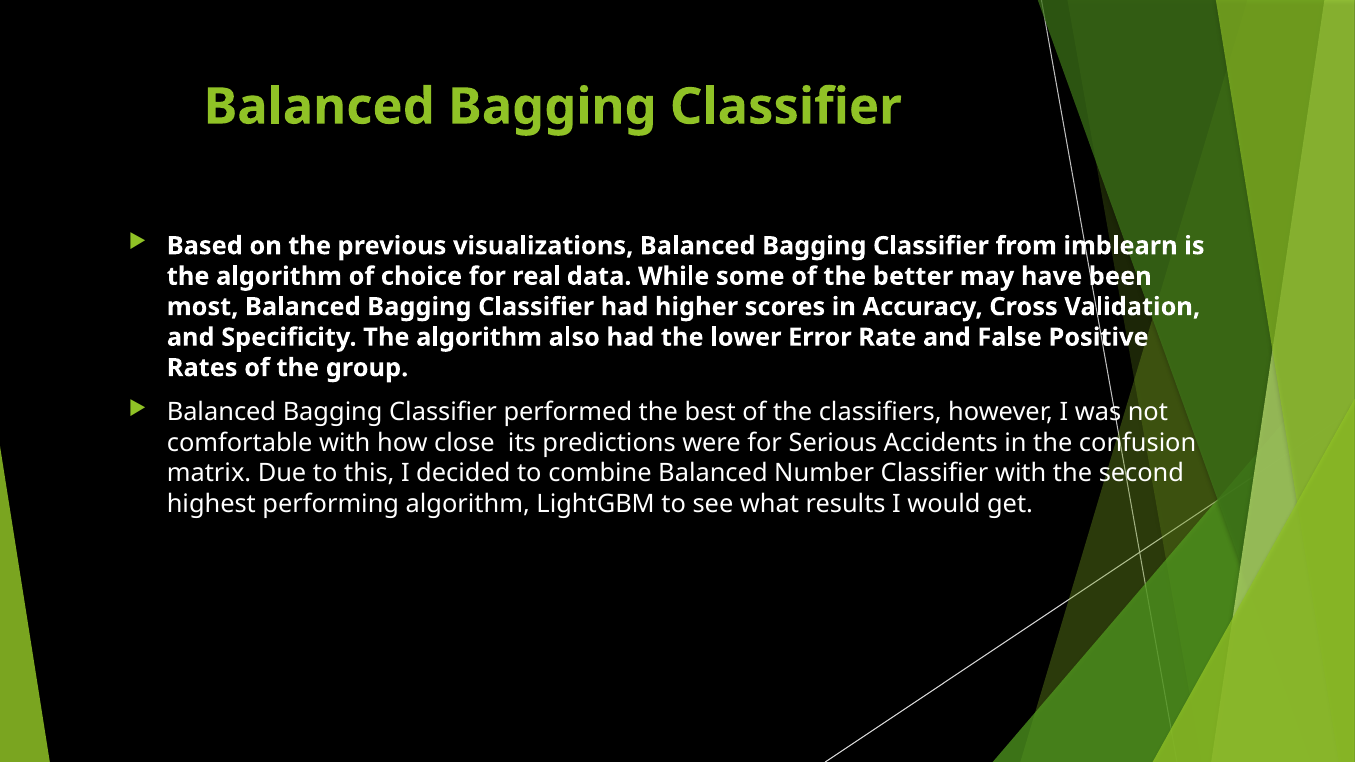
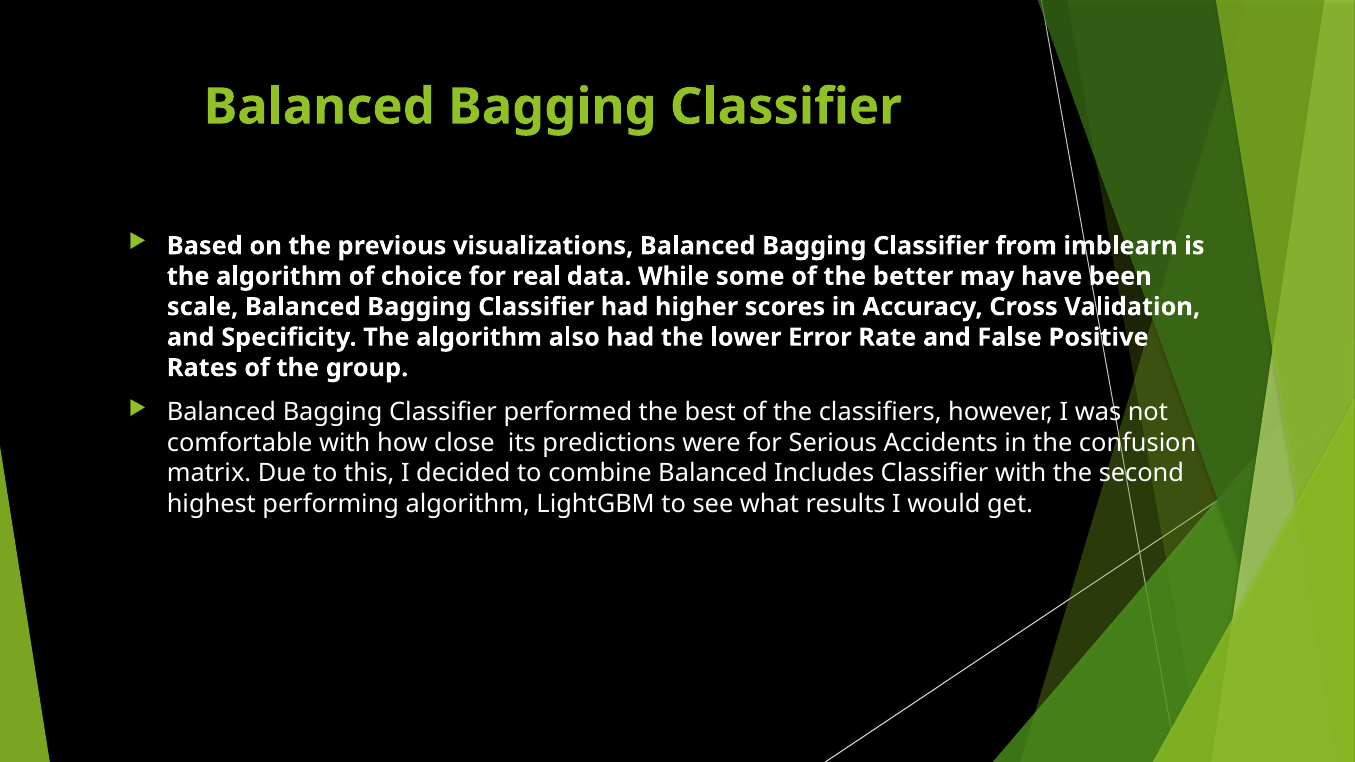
most: most -> scale
Number: Number -> Includes
